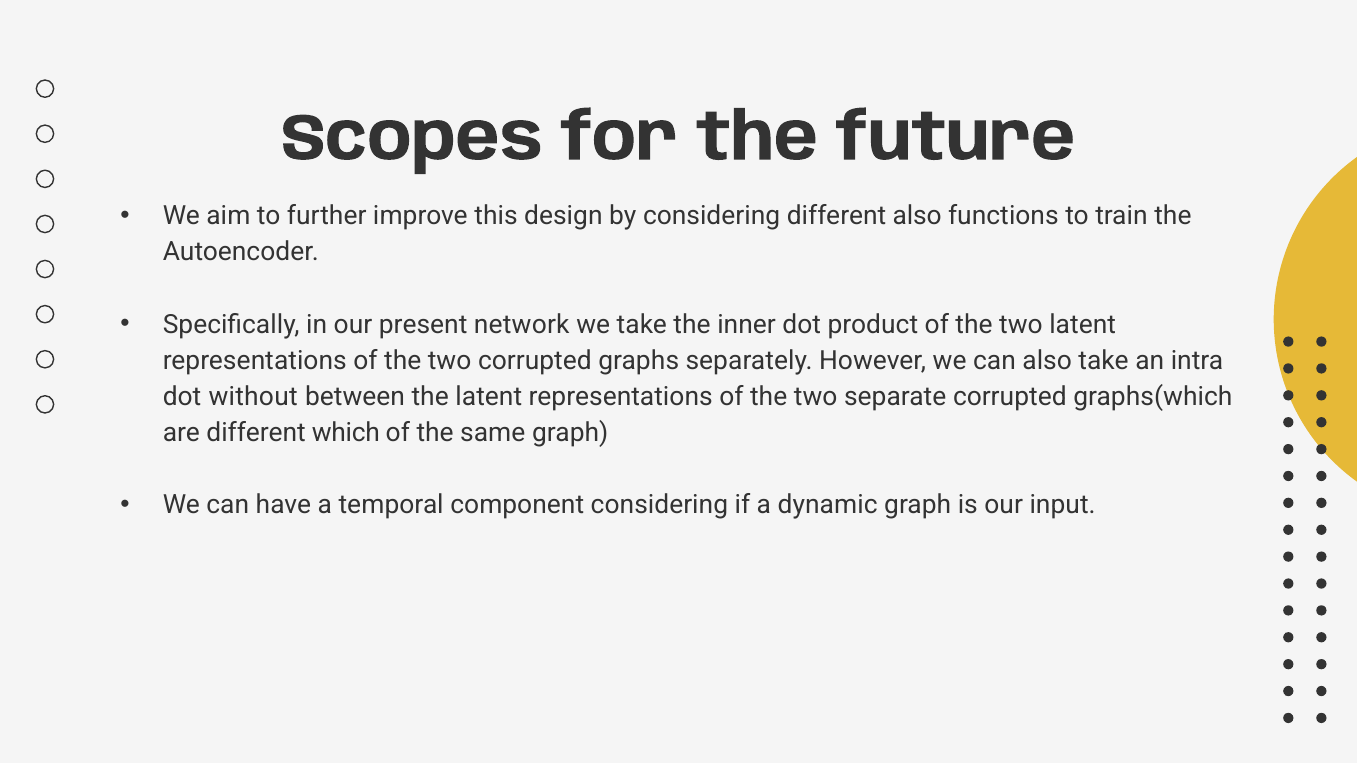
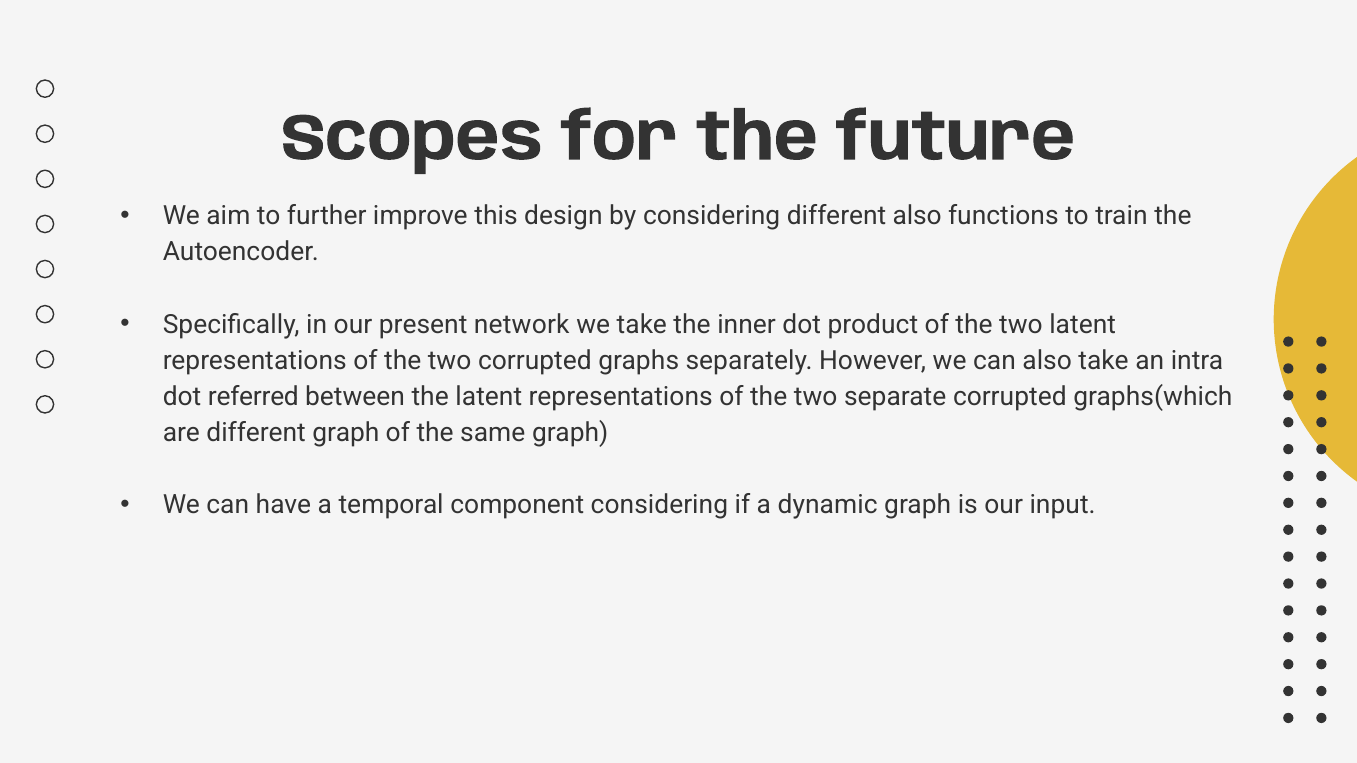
without: without -> referred
different which: which -> graph
